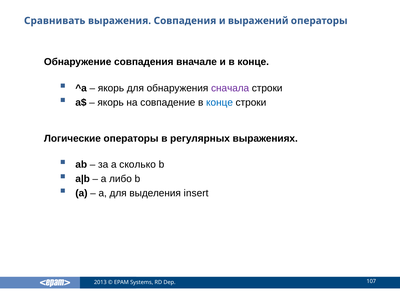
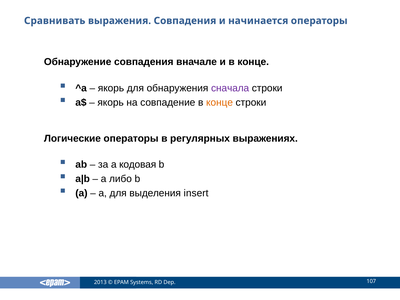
выражений: выражений -> начинается
конце at (220, 102) colour: blue -> orange
сколько: сколько -> кодовая
